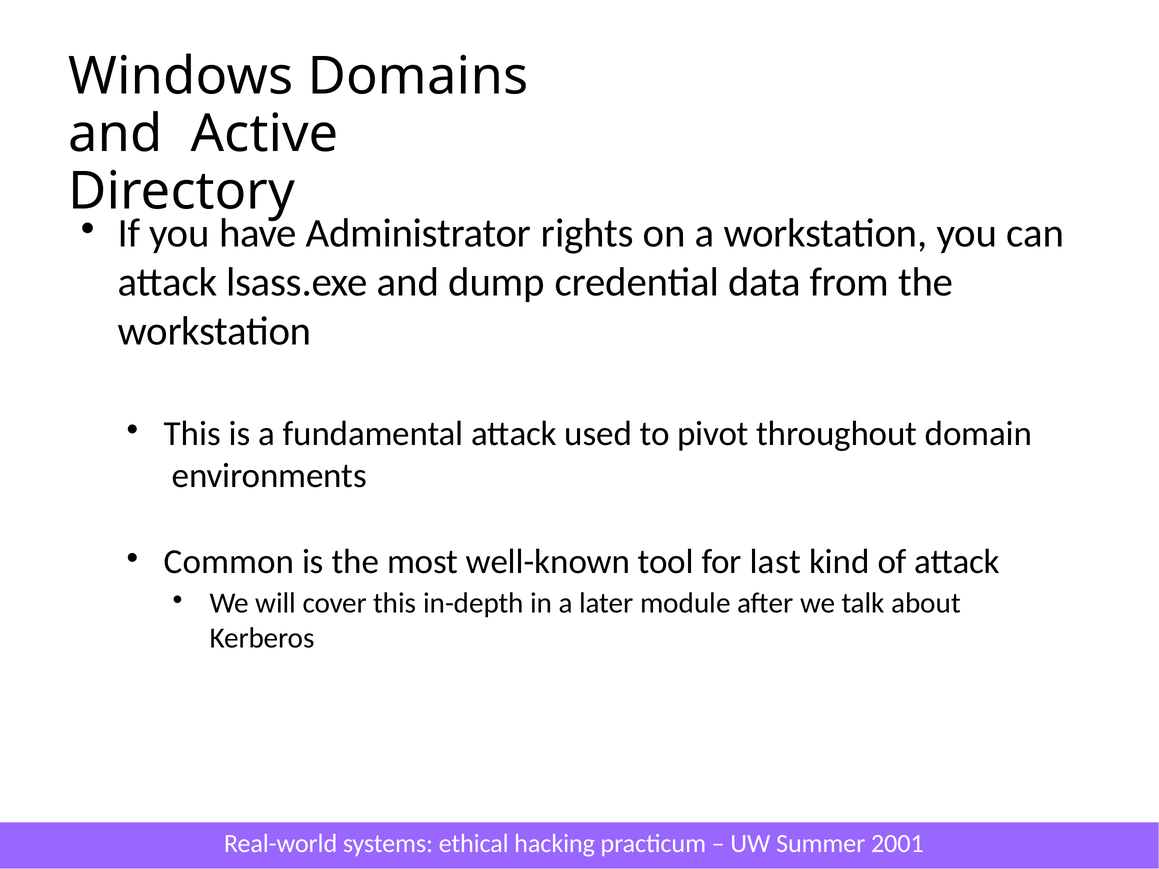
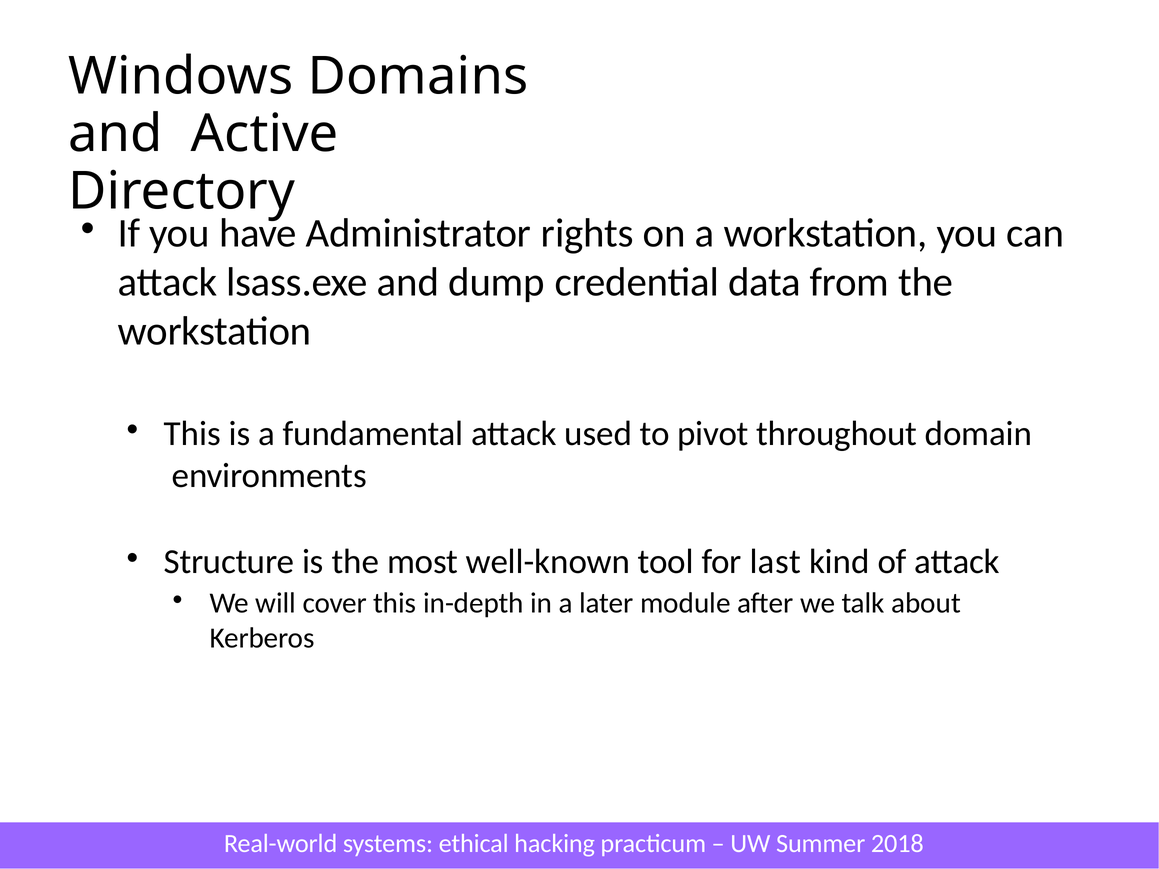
Common: Common -> Structure
2001: 2001 -> 2018
